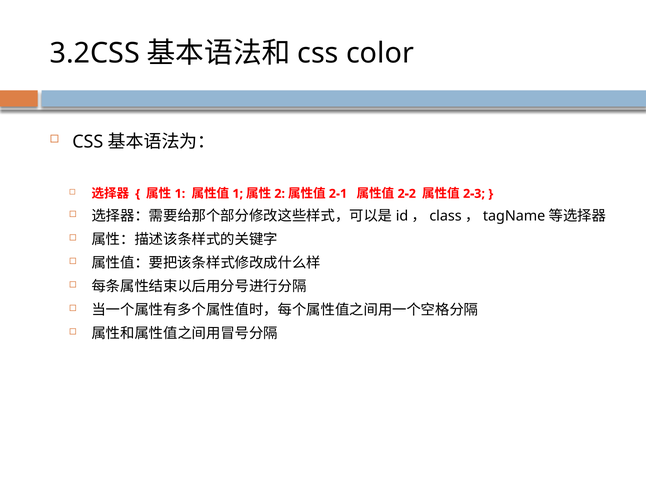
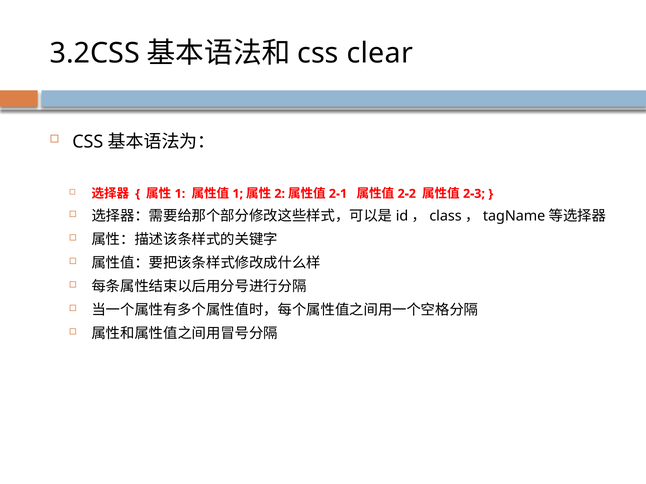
color: color -> clear
